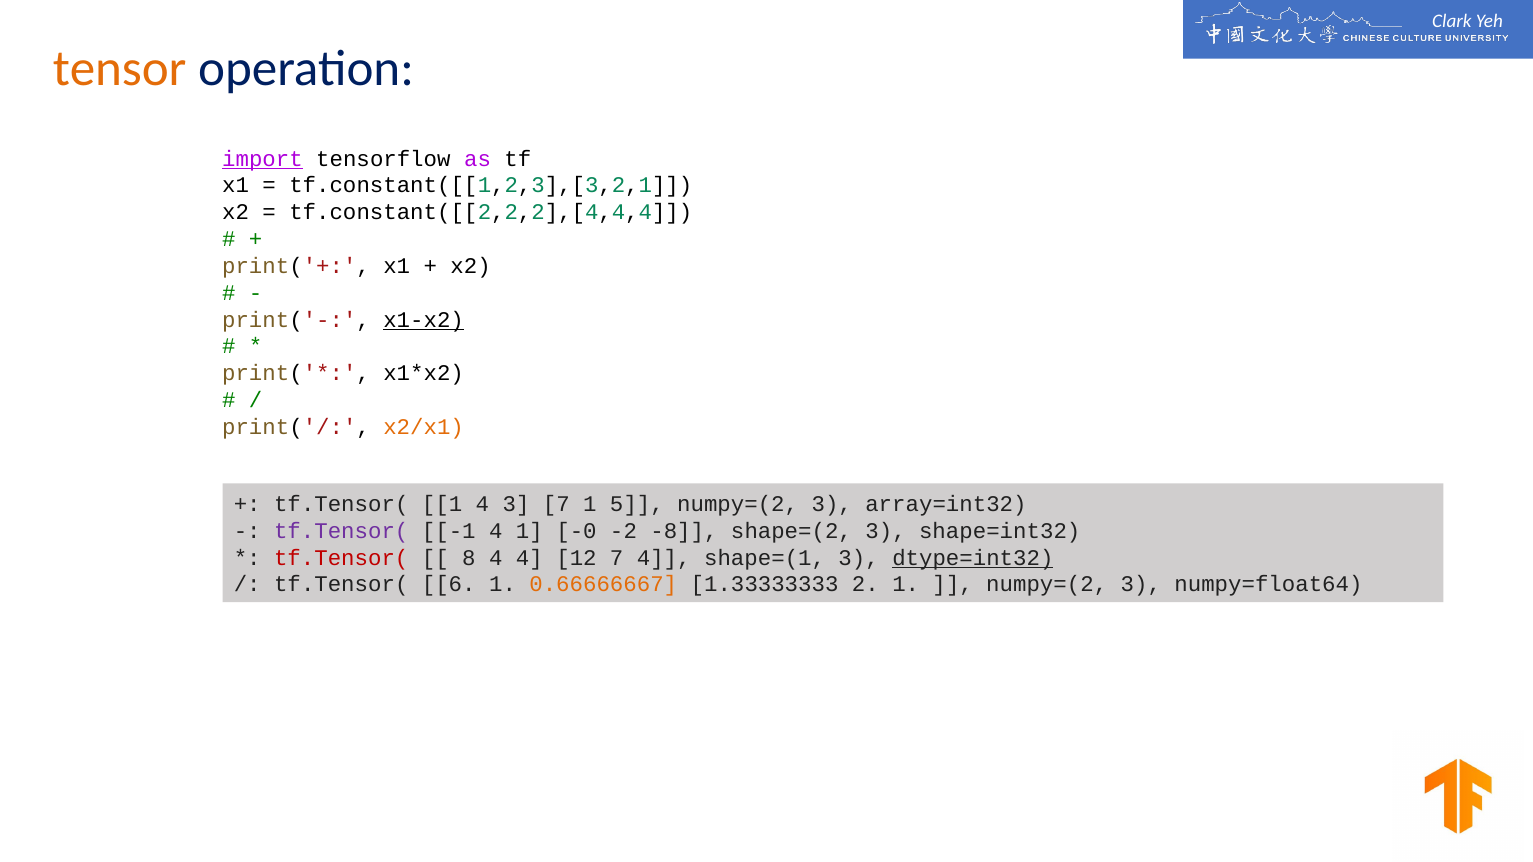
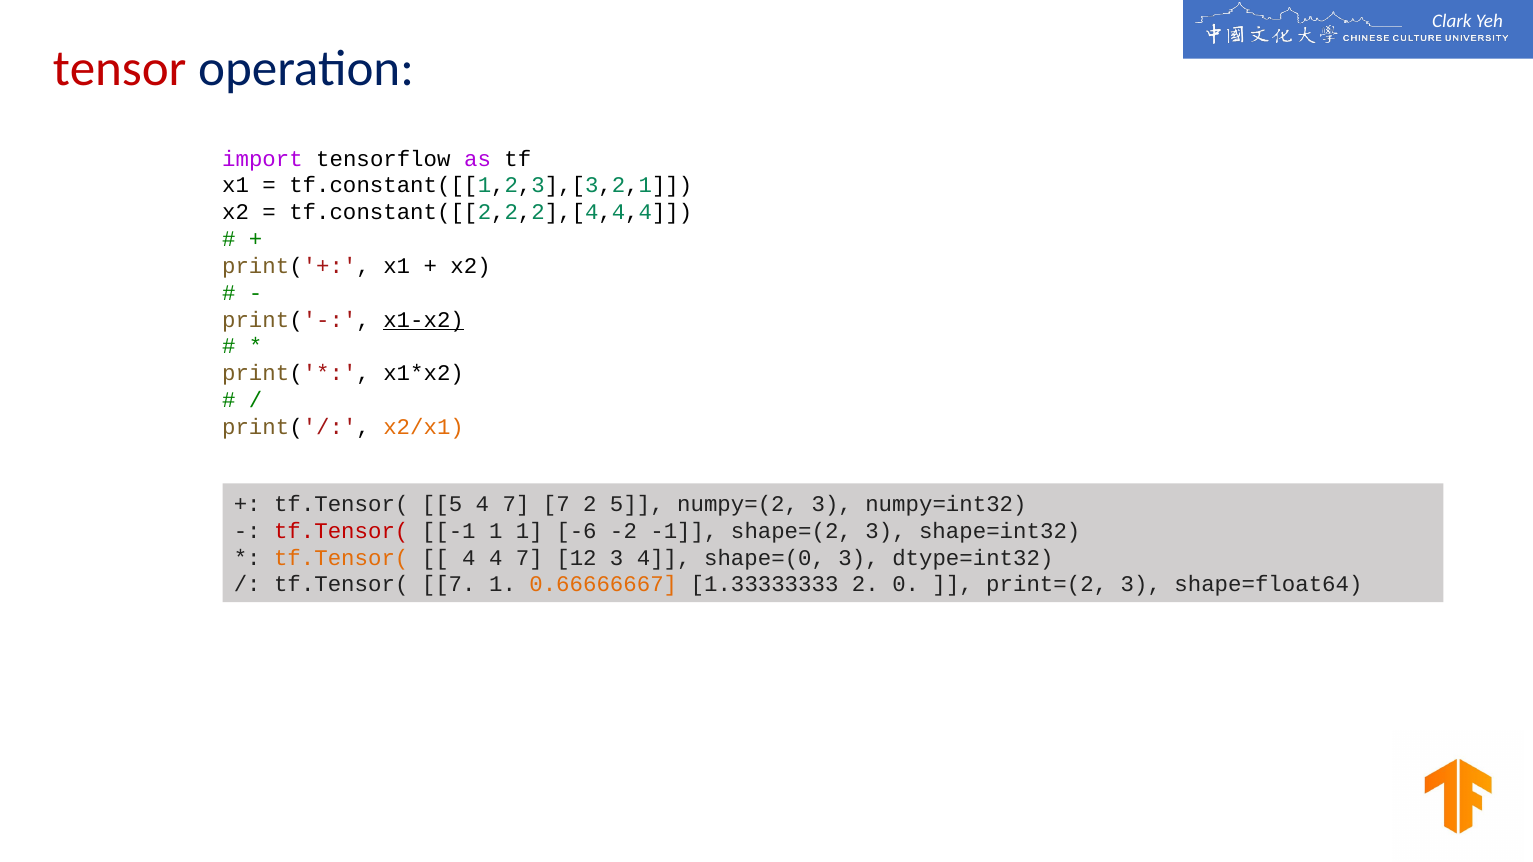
tensor colour: orange -> red
import underline: present -> none
tf.Tensor( 1: 1 -> 5
3 at (516, 504): 3 -> 7
7 1: 1 -> 2
array=int32: array=int32 -> numpy=int32
tf.Tensor( at (341, 531) colour: purple -> red
-1 4: 4 -> 1
-0: -0 -> -6
-2 -8: -8 -> -1
tf.Tensor( at (341, 558) colour: red -> orange
8 at (469, 558): 8 -> 4
4 at (529, 558): 4 -> 7
12 7: 7 -> 3
shape=(1: shape=(1 -> shape=(0
dtype=int32 underline: present -> none
tf.Tensor( 6: 6 -> 7
2 1: 1 -> 0
numpy=(2 at (1047, 585): numpy=(2 -> print=(2
numpy=float64: numpy=float64 -> shape=float64
